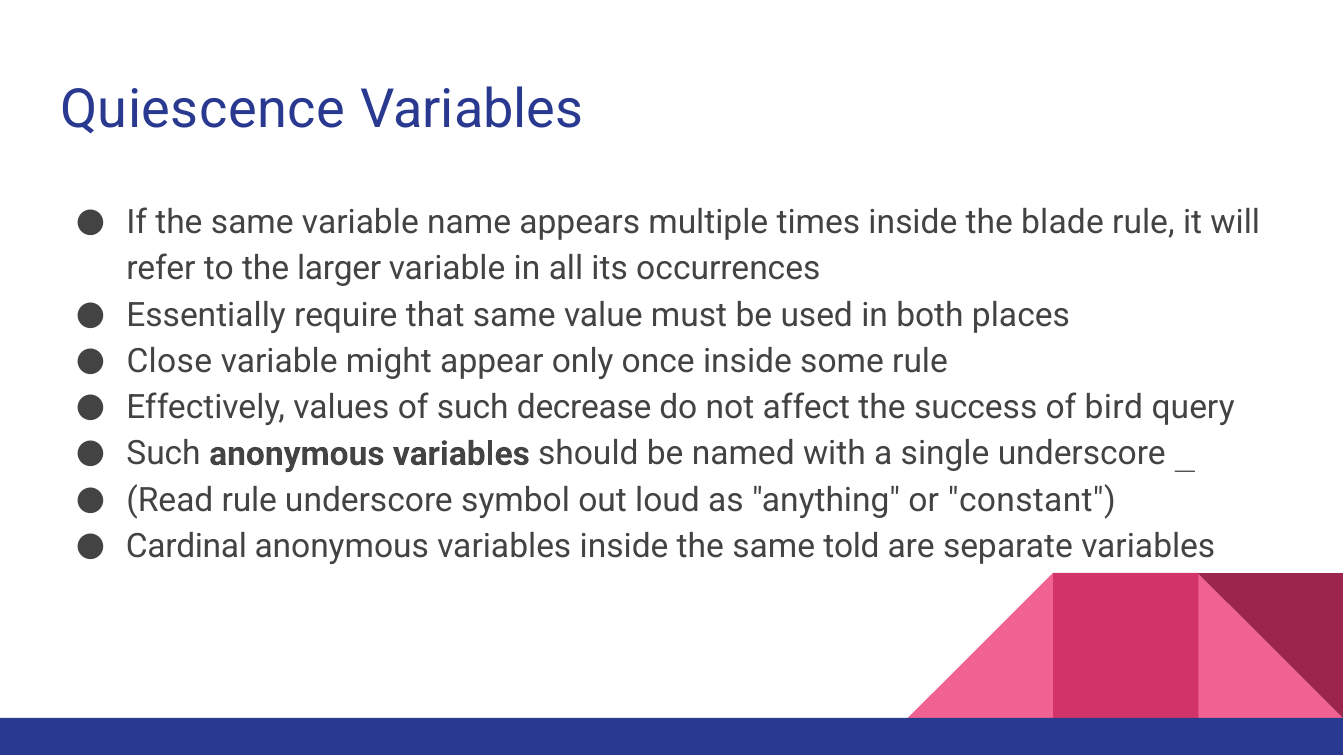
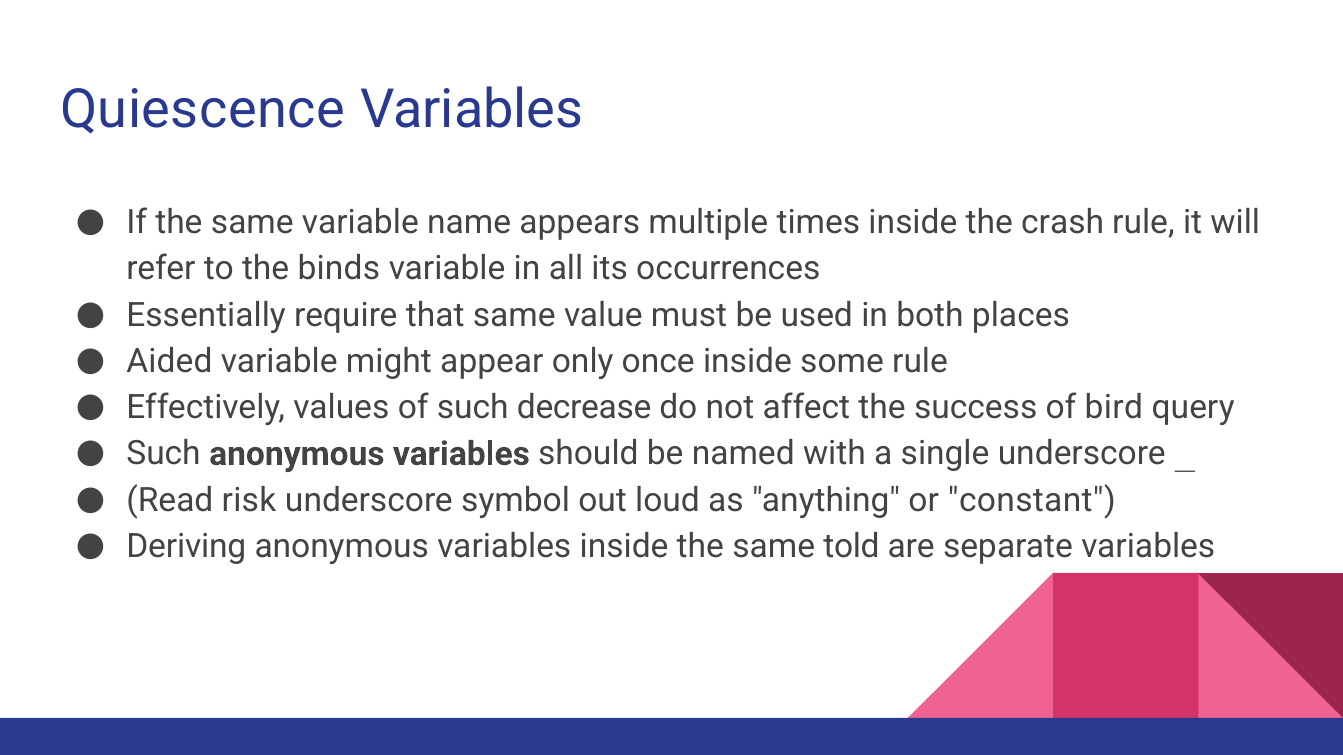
blade: blade -> crash
larger: larger -> binds
Close: Close -> Aided
Read rule: rule -> risk
Cardinal: Cardinal -> Deriving
